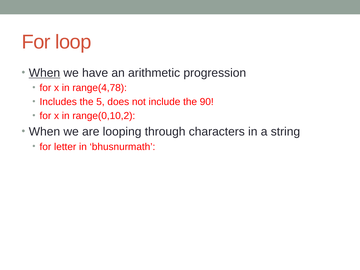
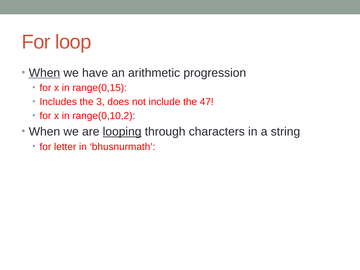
range(4,78: range(4,78 -> range(0,15
5: 5 -> 3
90: 90 -> 47
looping underline: none -> present
